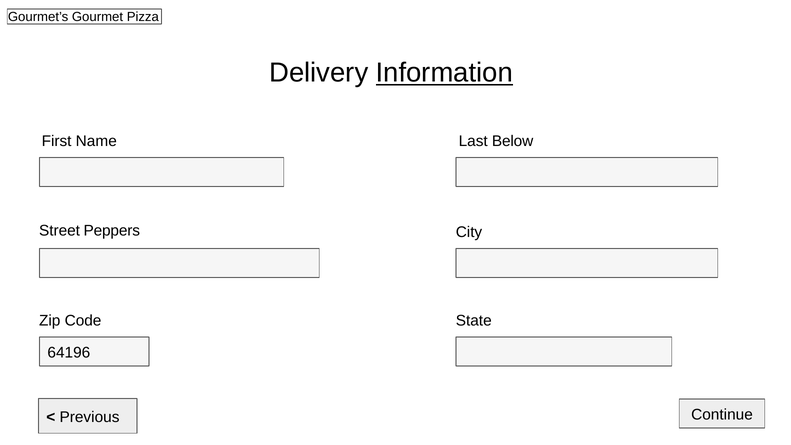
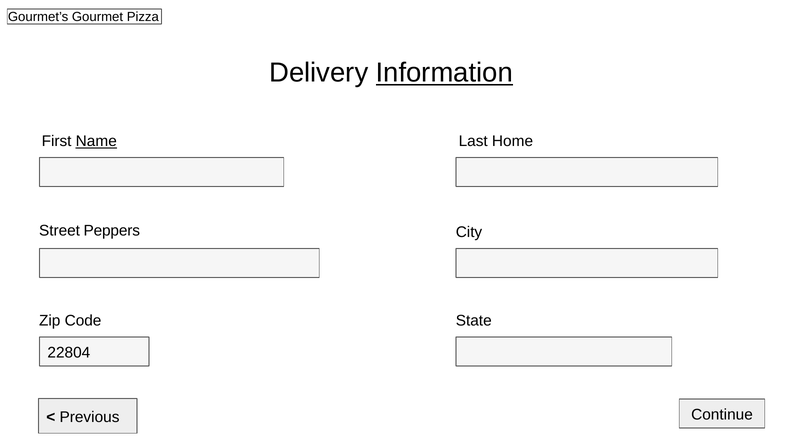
Name underline: none -> present
Below: Below -> Home
64196: 64196 -> 22804
